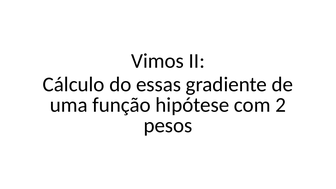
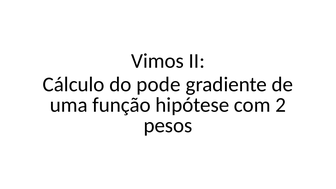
essas: essas -> pode
